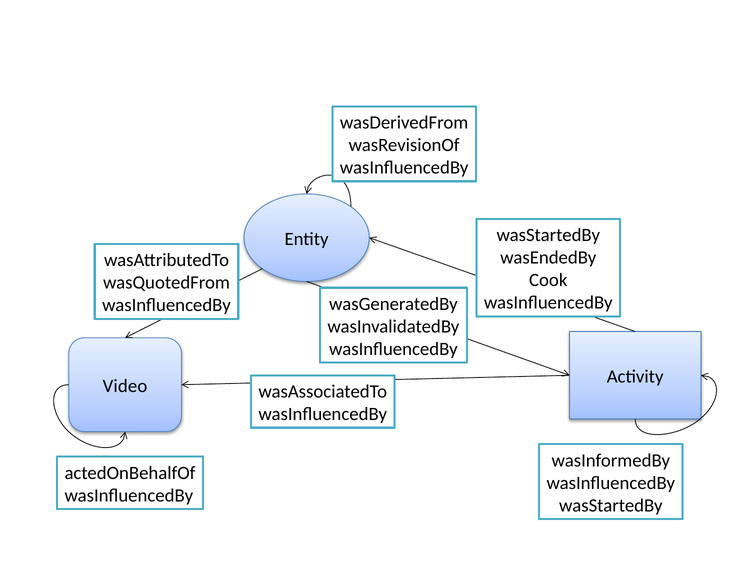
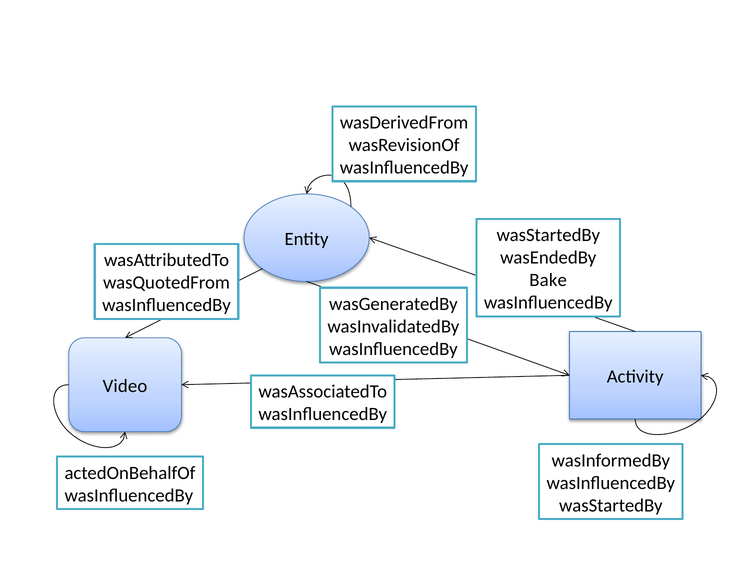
Cook: Cook -> Bake
